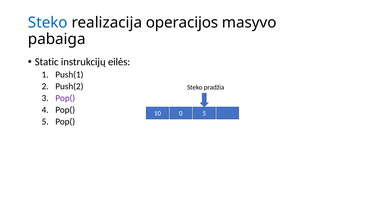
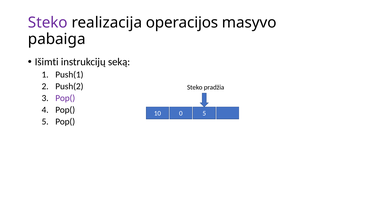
Steko at (48, 23) colour: blue -> purple
Static: Static -> Išimti
eilės: eilės -> seką
